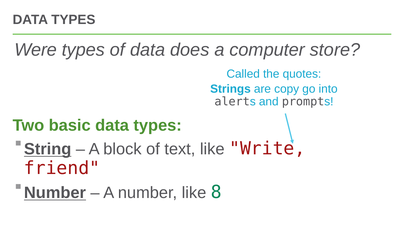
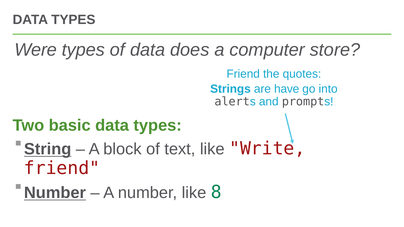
Called at (243, 74): Called -> Friend
copy: copy -> have
